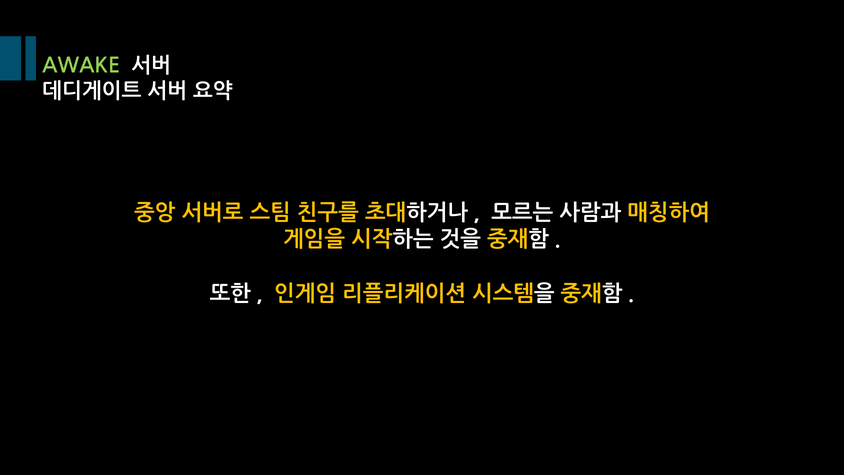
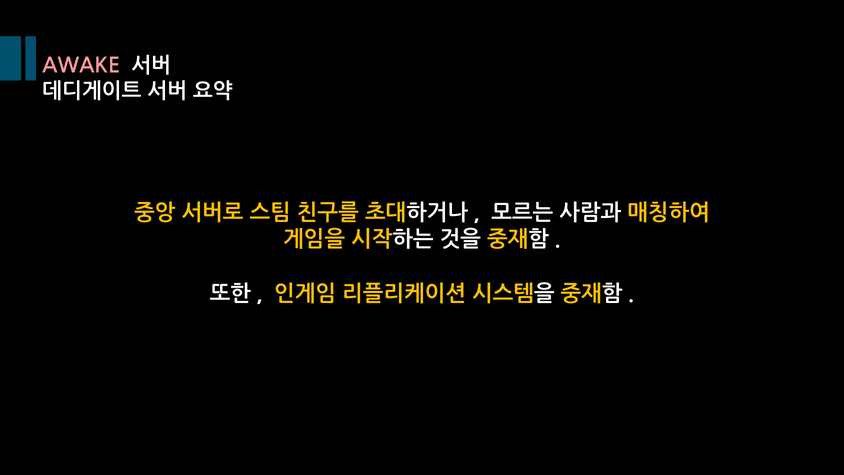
AWAKE colour: light green -> pink
